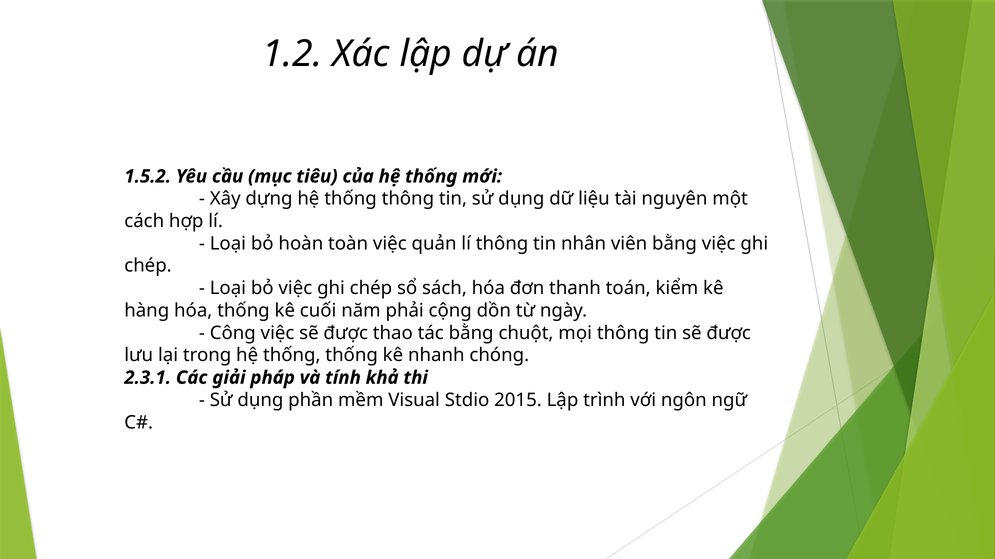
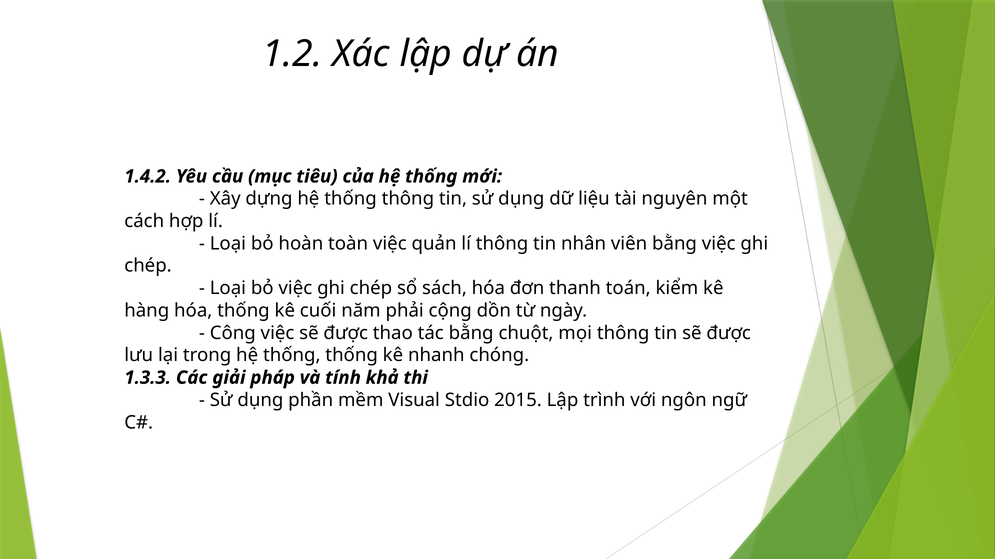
1.5.2: 1.5.2 -> 1.4.2
2.3.1: 2.3.1 -> 1.3.3
